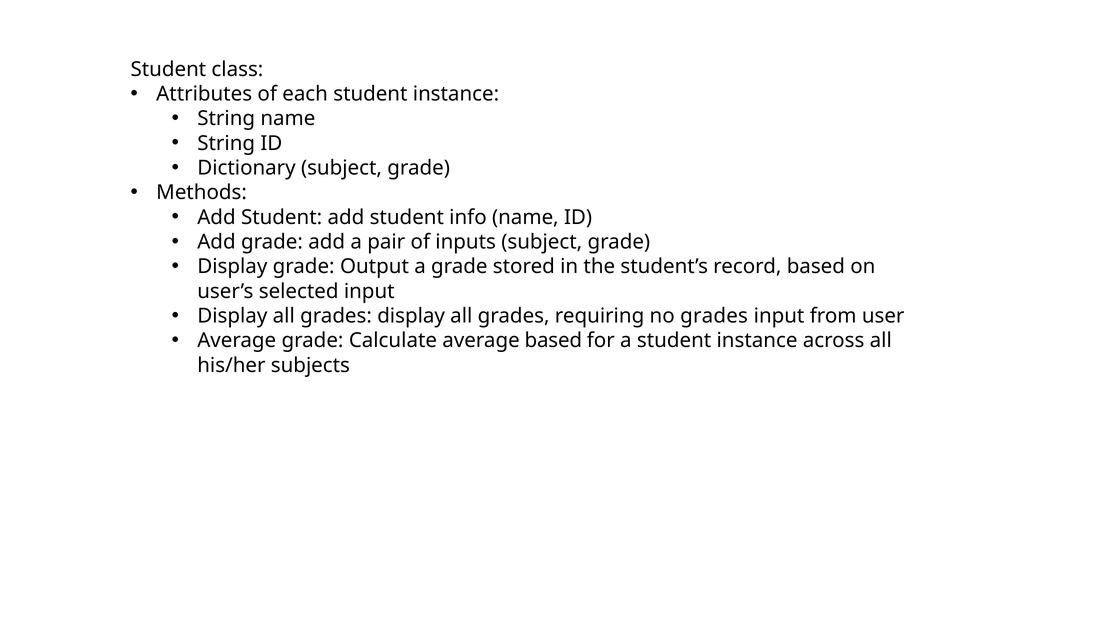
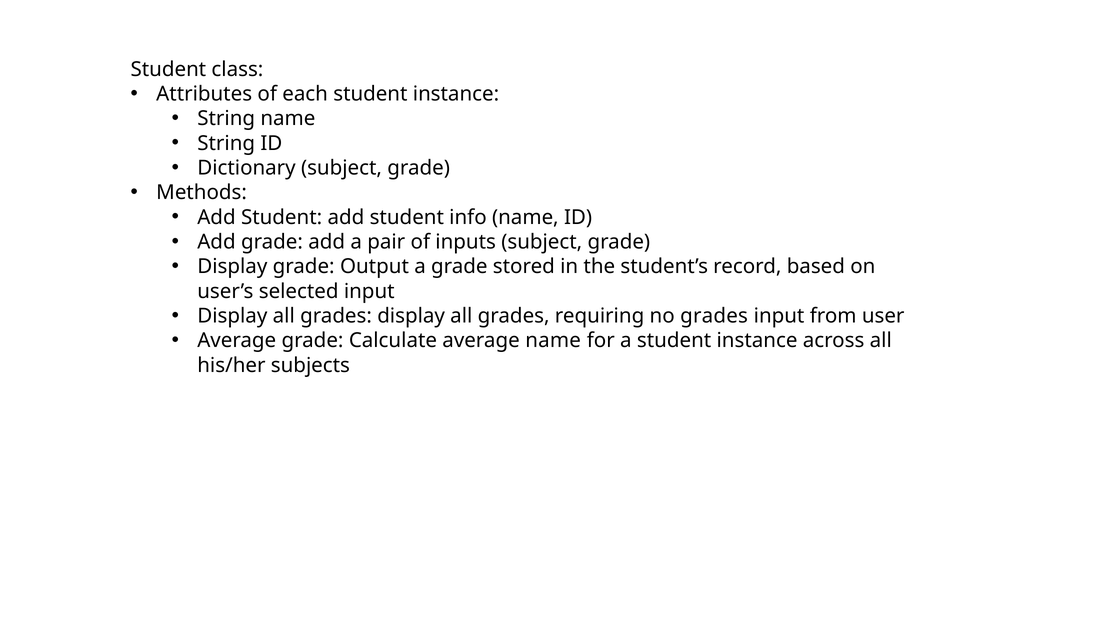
average based: based -> name
